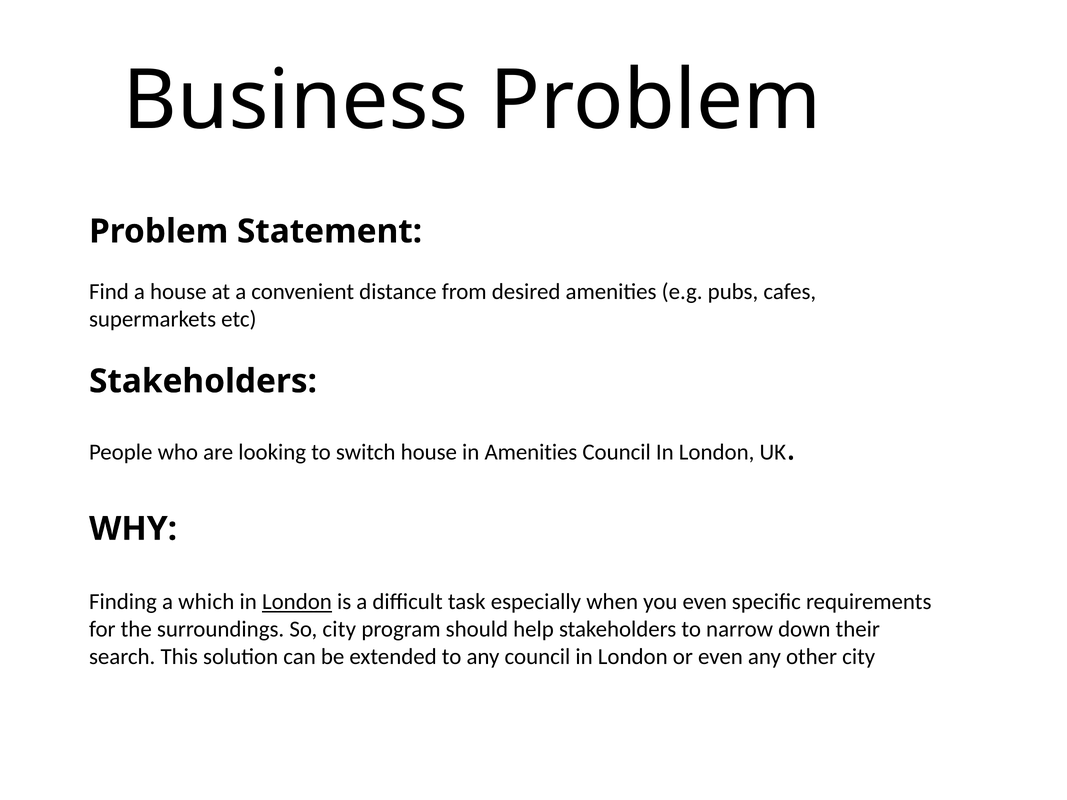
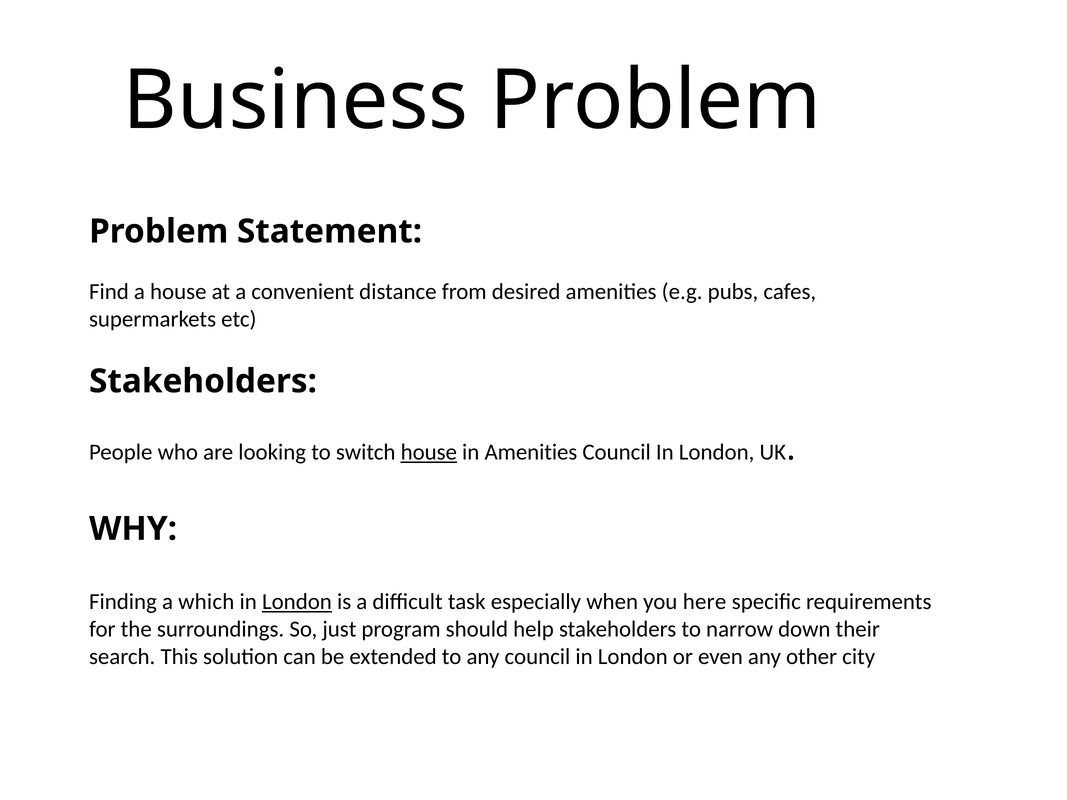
house at (429, 452) underline: none -> present
you even: even -> here
So city: city -> just
